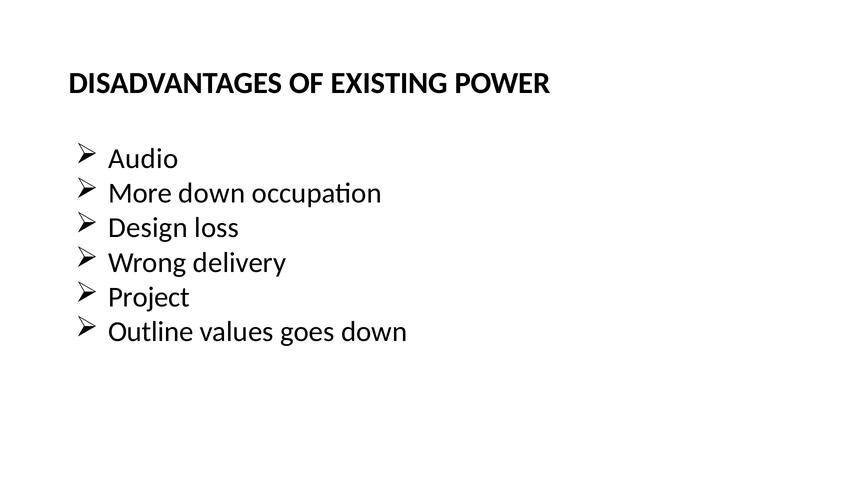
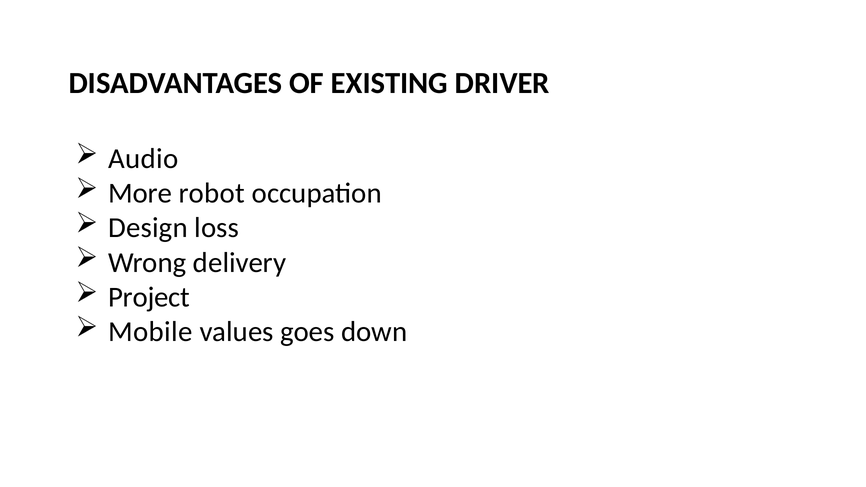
POWER: POWER -> DRIVER
More down: down -> robot
Outline: Outline -> Mobile
